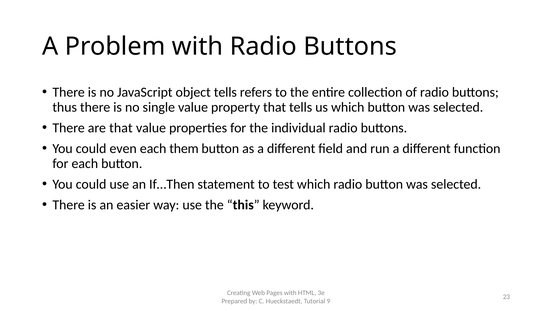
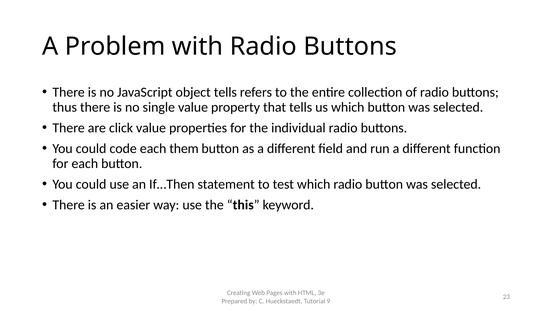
are that: that -> click
even: even -> code
